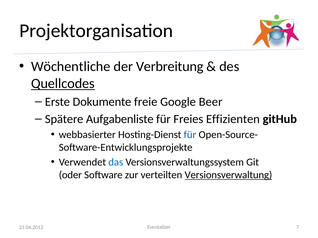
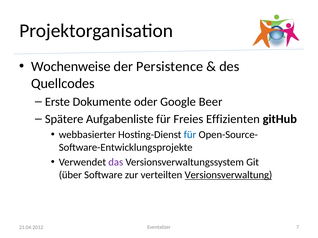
Wöchentliche: Wöchentliche -> Wochenweise
Verbreitung: Verbreitung -> Persistence
Quellcodes underline: present -> none
freie: freie -> oder
das colour: blue -> purple
oder: oder -> über
